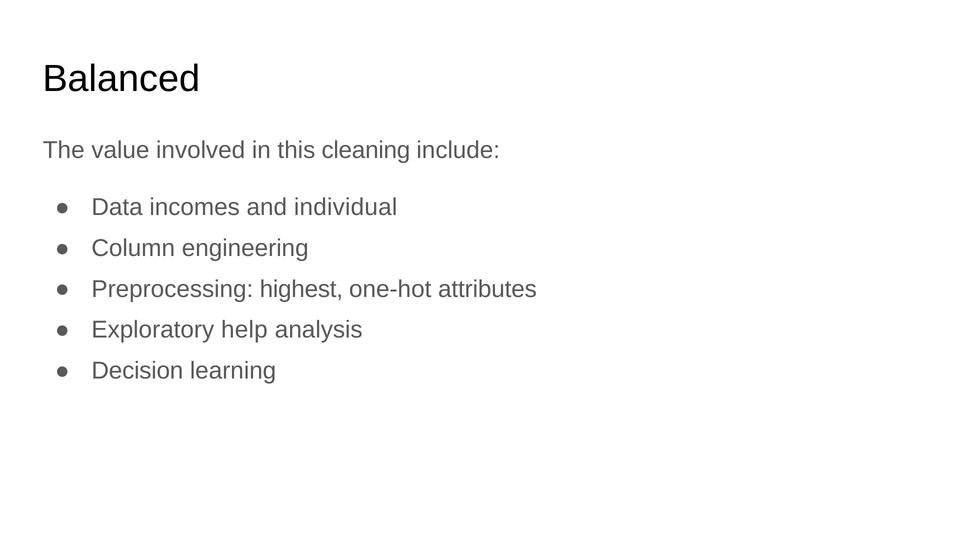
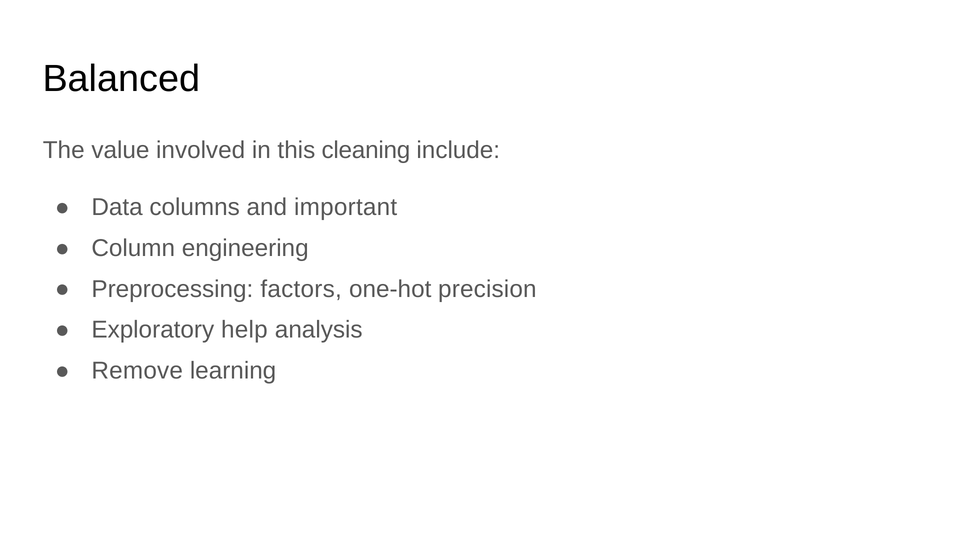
incomes: incomes -> columns
individual: individual -> important
highest: highest -> factors
attributes: attributes -> precision
Decision: Decision -> Remove
